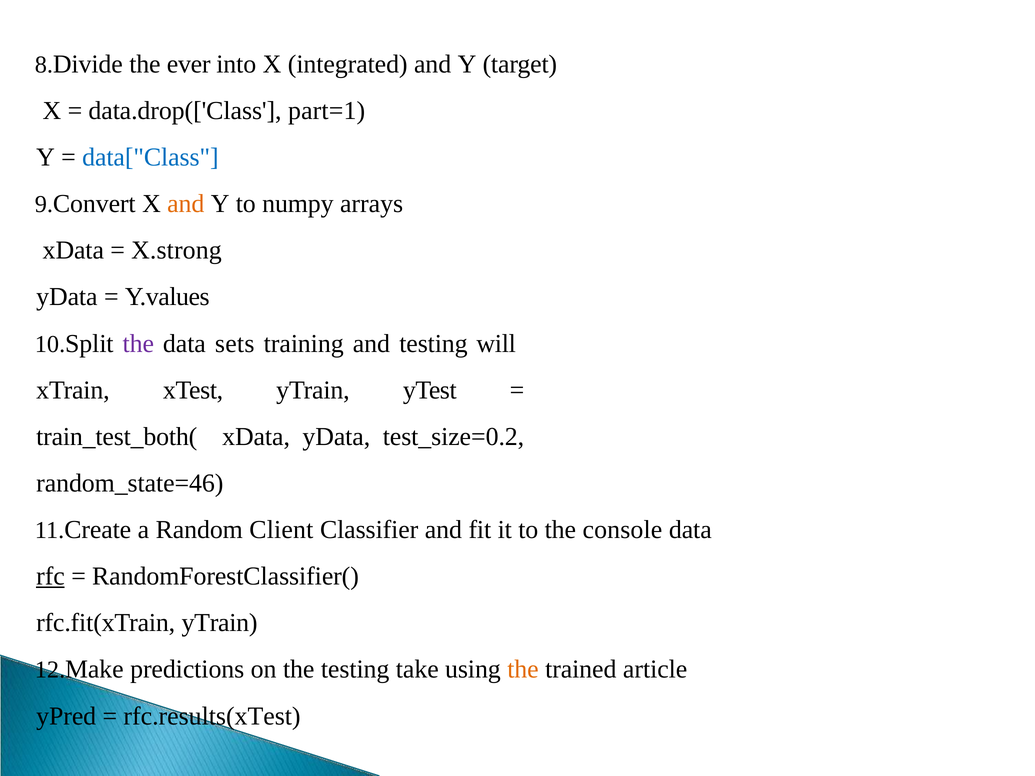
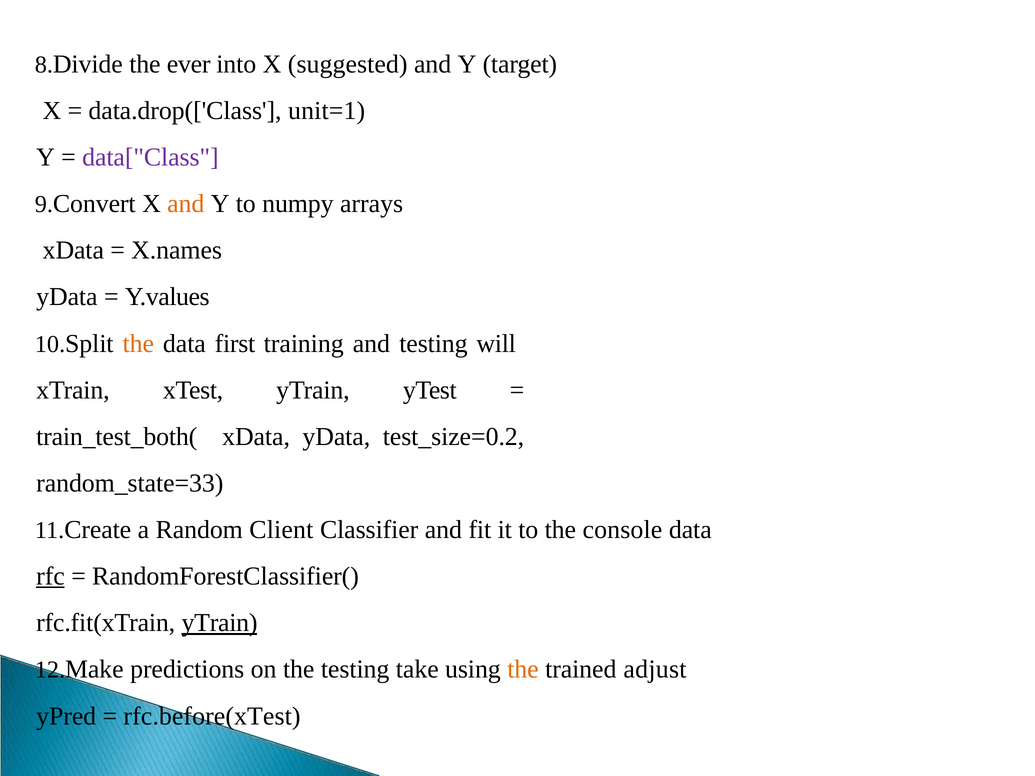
integrated: integrated -> suggested
part=1: part=1 -> unit=1
data["Class colour: blue -> purple
X.strong: X.strong -> X.names
the at (138, 344) colour: purple -> orange
sets: sets -> first
random_state=46: random_state=46 -> random_state=33
yTrain at (220, 623) underline: none -> present
article: article -> adjust
rfc.results(xTest: rfc.results(xTest -> rfc.before(xTest
